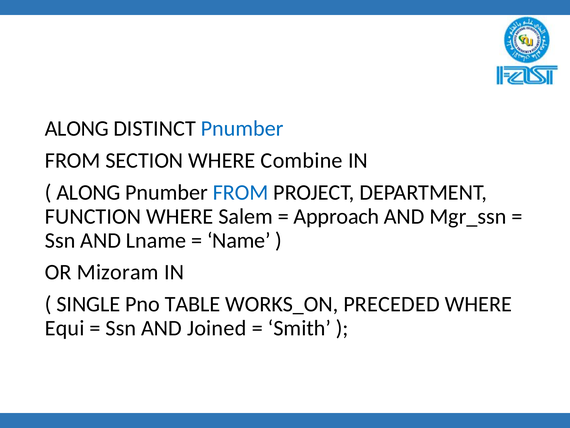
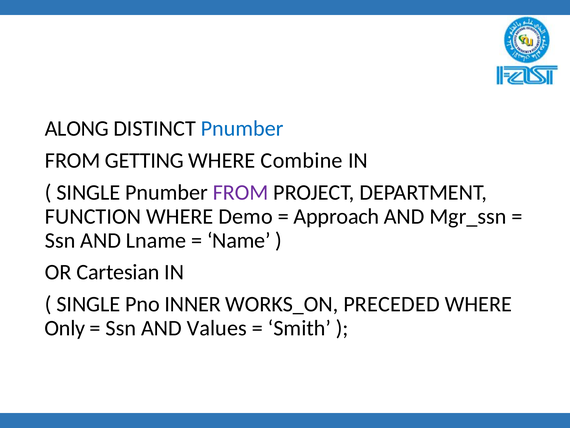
SECTION: SECTION -> GETTING
ALONG at (88, 192): ALONG -> SINGLE
FROM at (241, 192) colour: blue -> purple
Salem: Salem -> Demo
Mizoram: Mizoram -> Cartesian
TABLE: TABLE -> INNER
Equi: Equi -> Only
Joined: Joined -> Values
